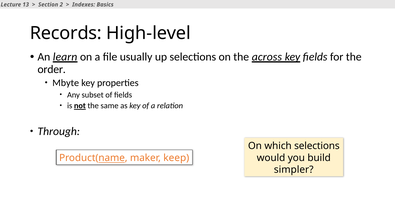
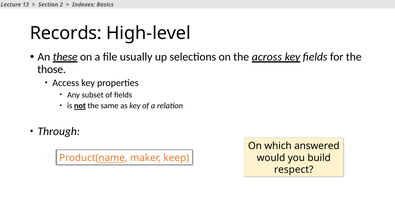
learn: learn -> these
order: order -> those
Mbyte: Mbyte -> Access
which selections: selections -> answered
simpler: simpler -> respect
